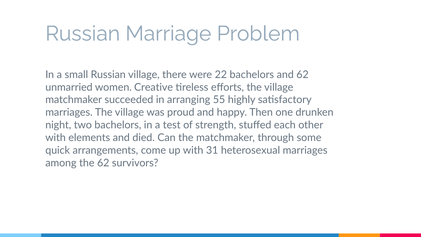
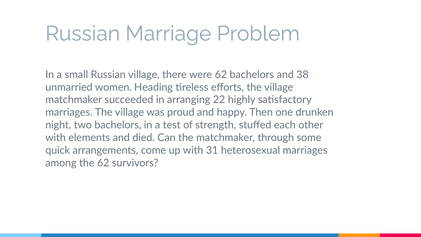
were 22: 22 -> 62
and 62: 62 -> 38
Creative: Creative -> Heading
55: 55 -> 22
